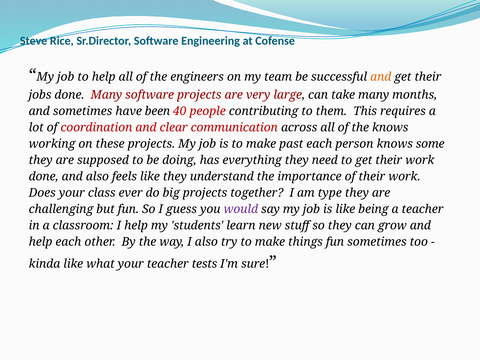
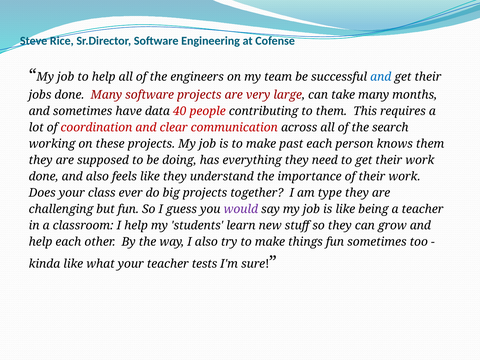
and at (381, 77) colour: orange -> blue
been: been -> data
the knows: knows -> search
knows some: some -> them
